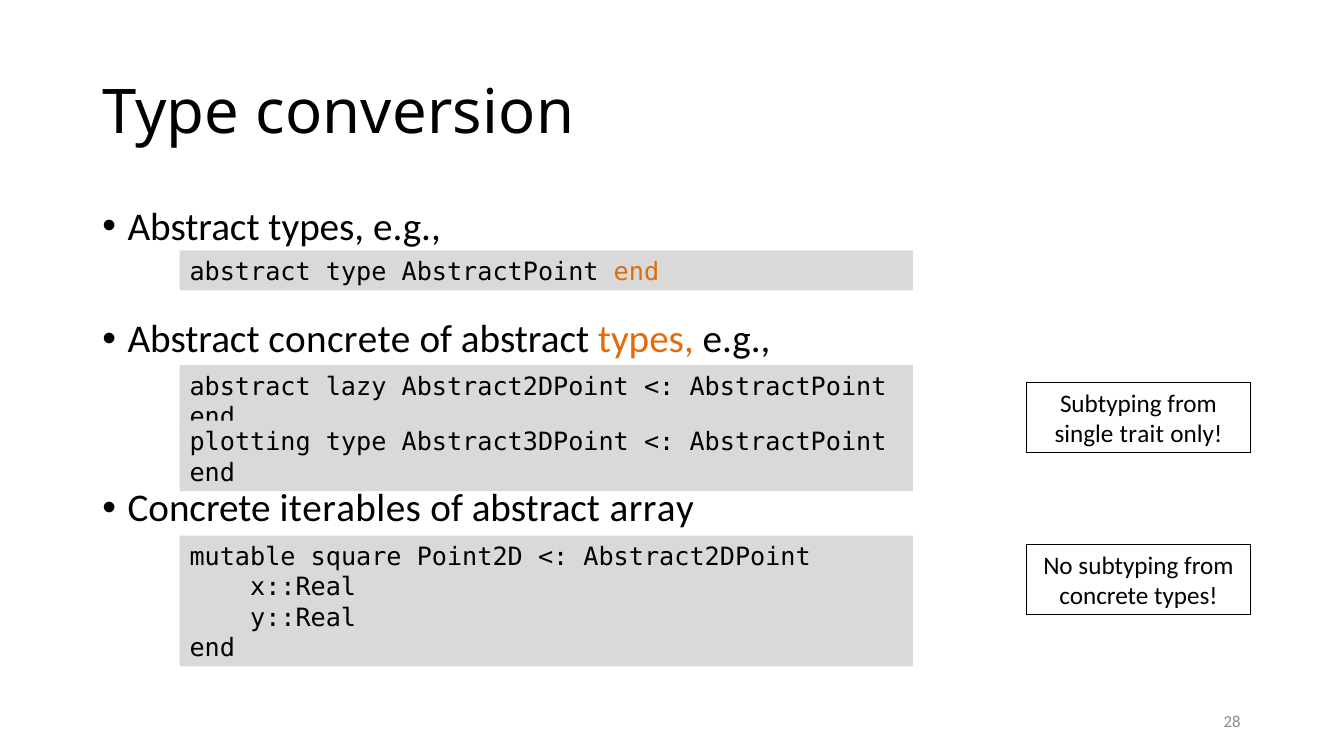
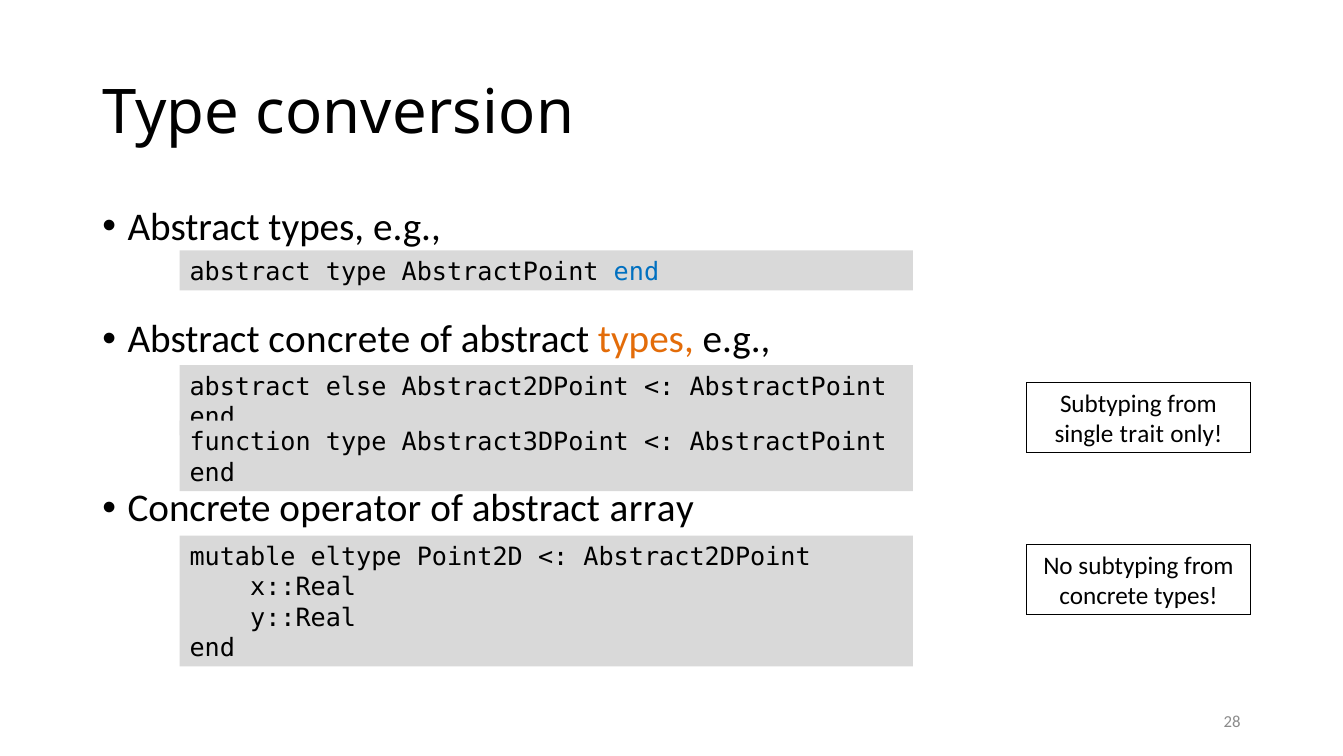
end at (636, 272) colour: orange -> blue
lazy: lazy -> else
plotting: plotting -> function
iterables: iterables -> operator
square: square -> eltype
